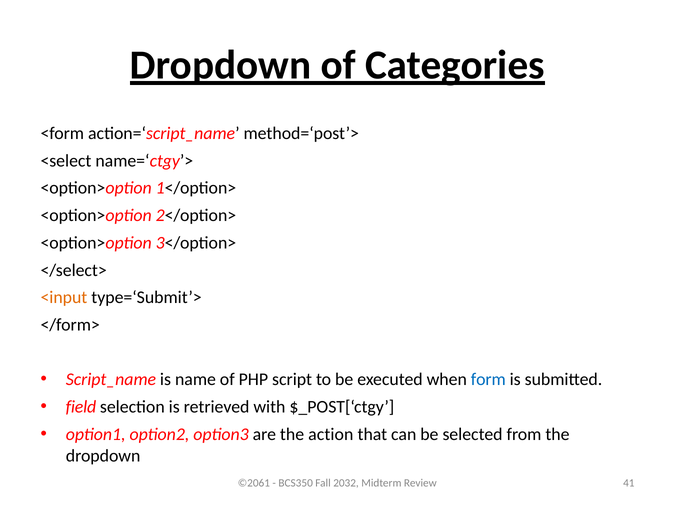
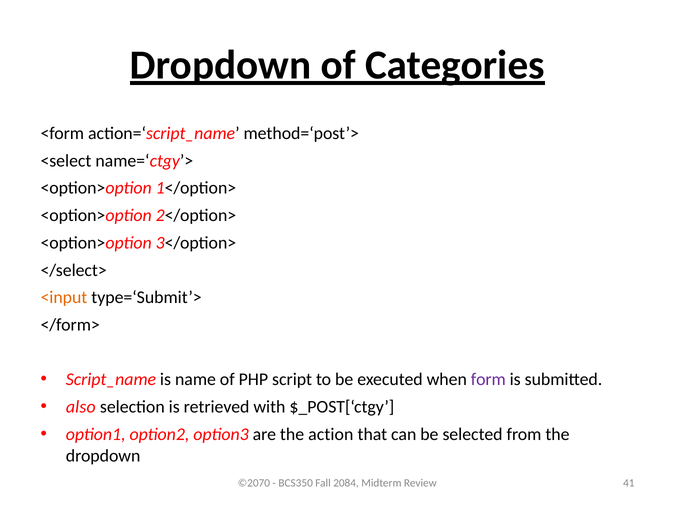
form colour: blue -> purple
field: field -> also
©2061: ©2061 -> ©2070
2032: 2032 -> 2084
